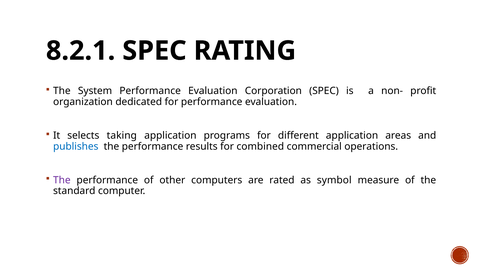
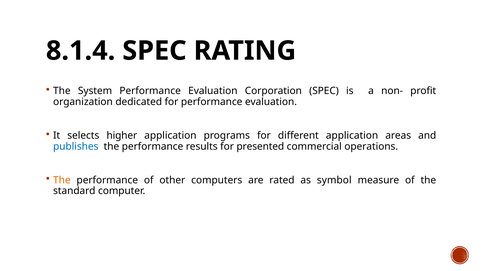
8.2.1: 8.2.1 -> 8.1.4
taking: taking -> higher
combined: combined -> presented
The at (62, 180) colour: purple -> orange
